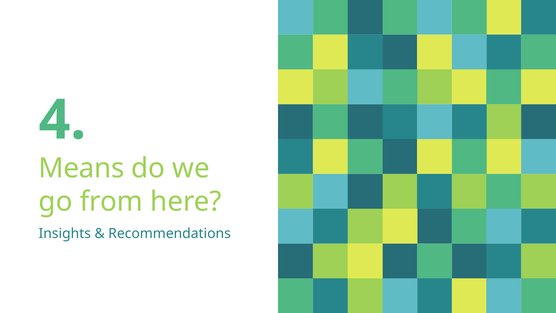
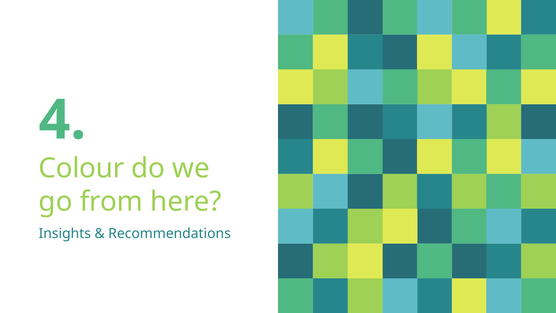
Means: Means -> Colour
